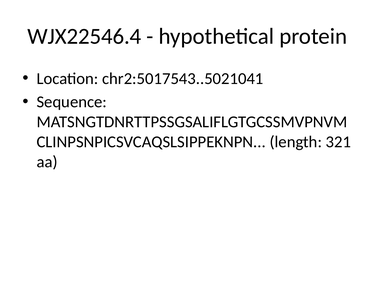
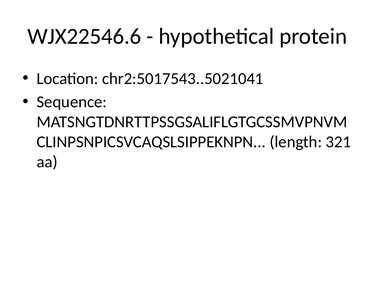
WJX22546.4: WJX22546.4 -> WJX22546.6
